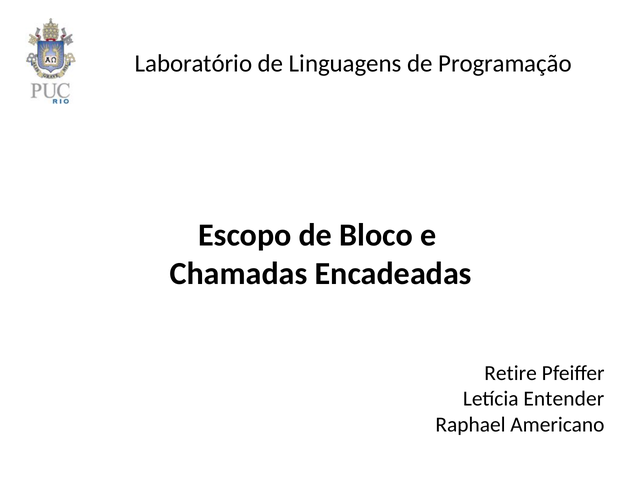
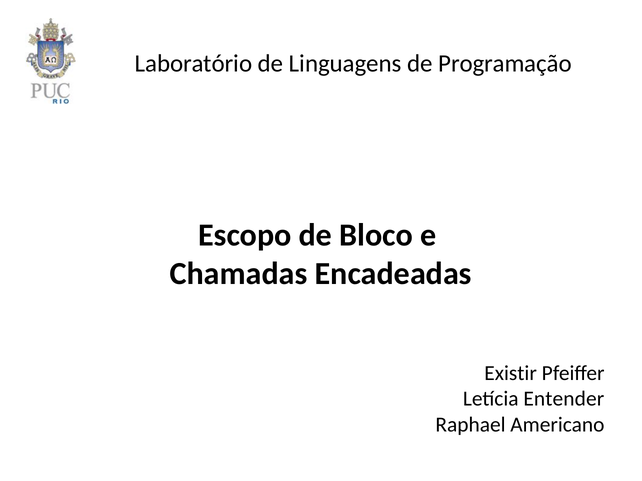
Retire: Retire -> Existir
